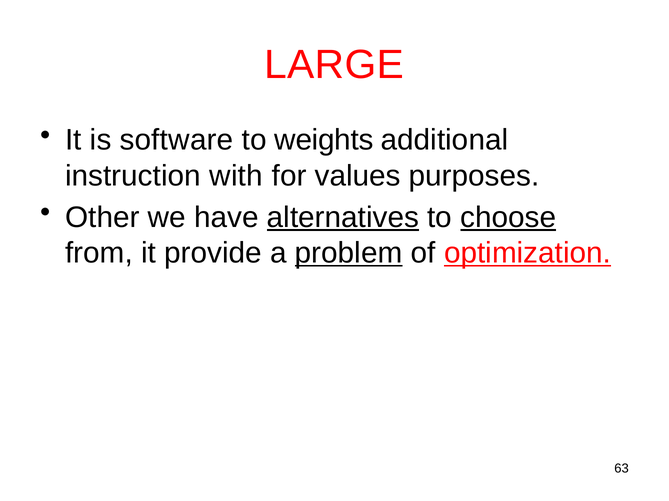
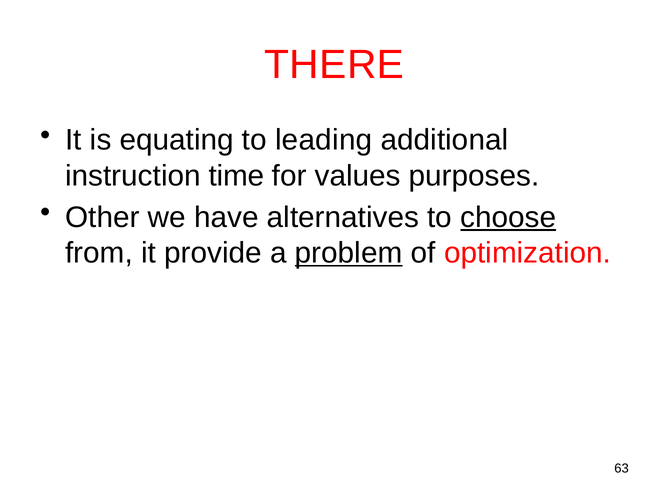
LARGE: LARGE -> THERE
software: software -> equating
weights: weights -> leading
with: with -> time
alternatives underline: present -> none
optimization underline: present -> none
